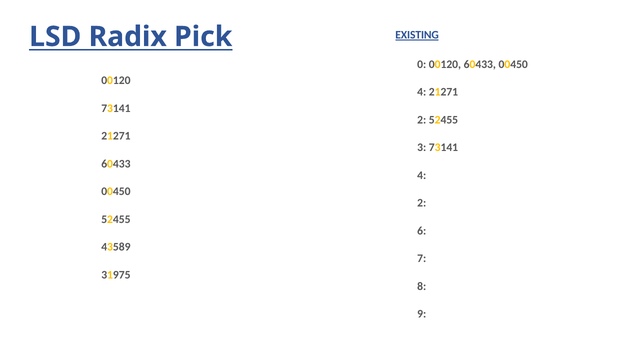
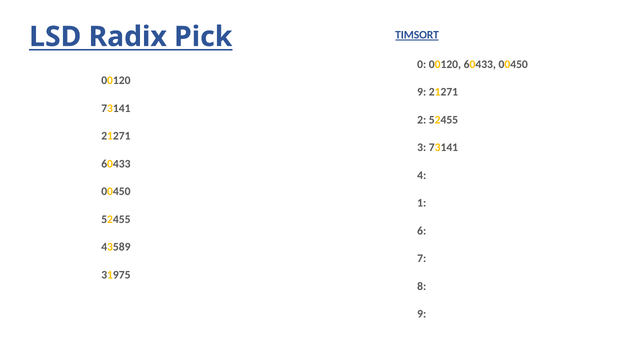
EXISTING: EXISTING -> TIMSORT
4 at (422, 92): 4 -> 9
2 at (422, 203): 2 -> 1
